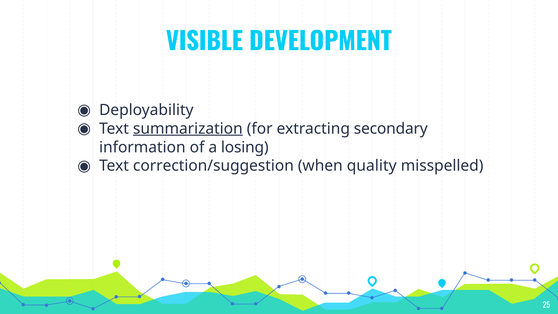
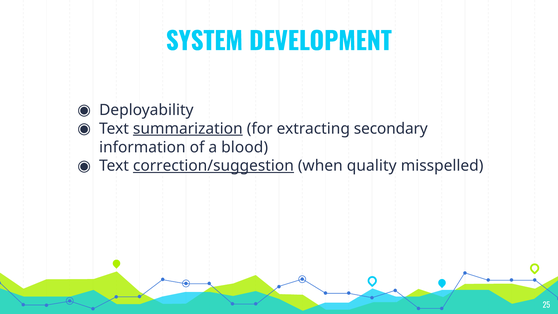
VISIBLE: VISIBLE -> SYSTEM
losing: losing -> blood
correction/suggestion underline: none -> present
